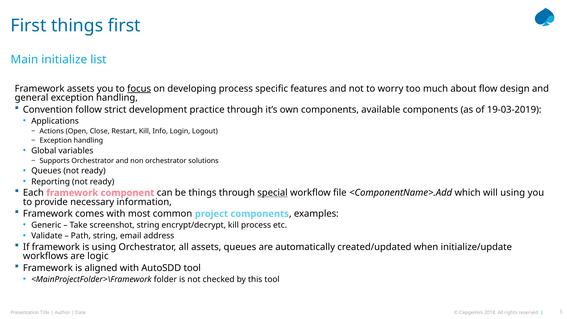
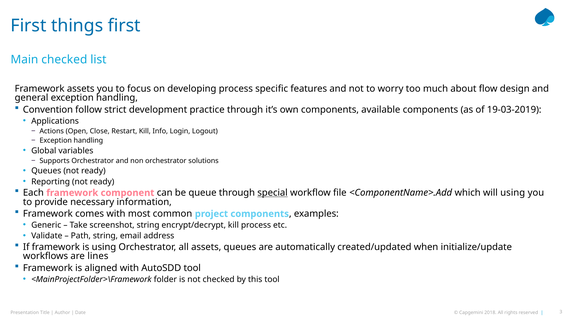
Main initialize: initialize -> checked
focus underline: present -> none
be things: things -> queue
logic: logic -> lines
